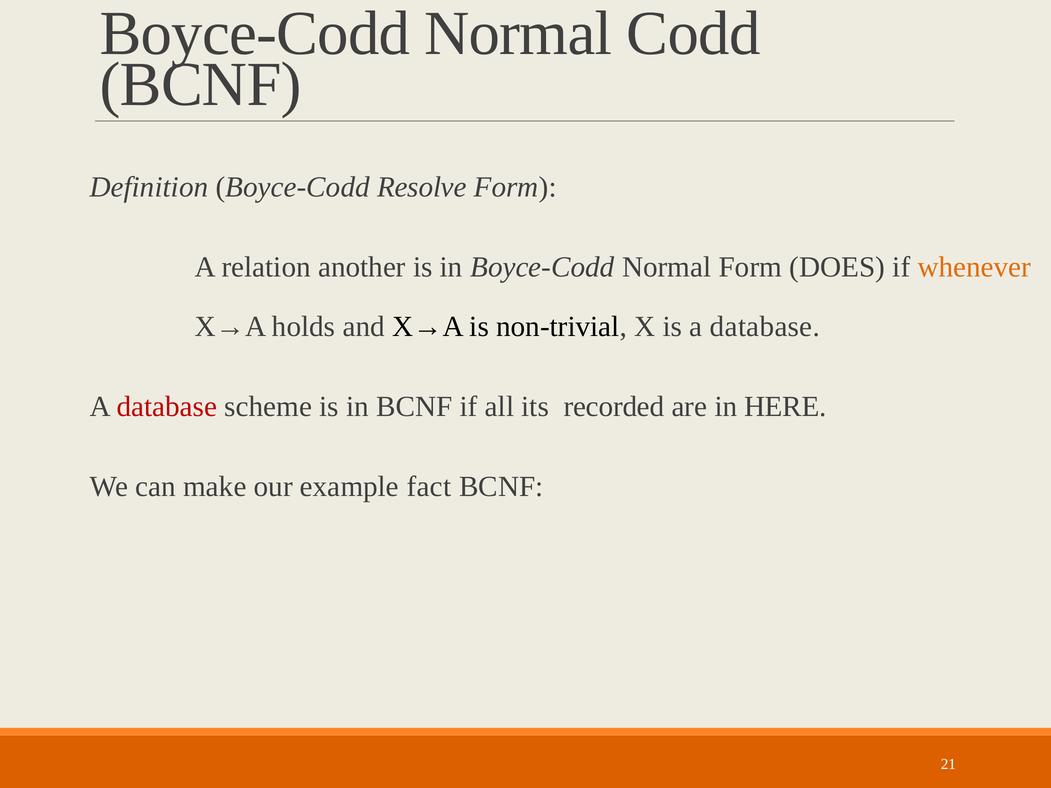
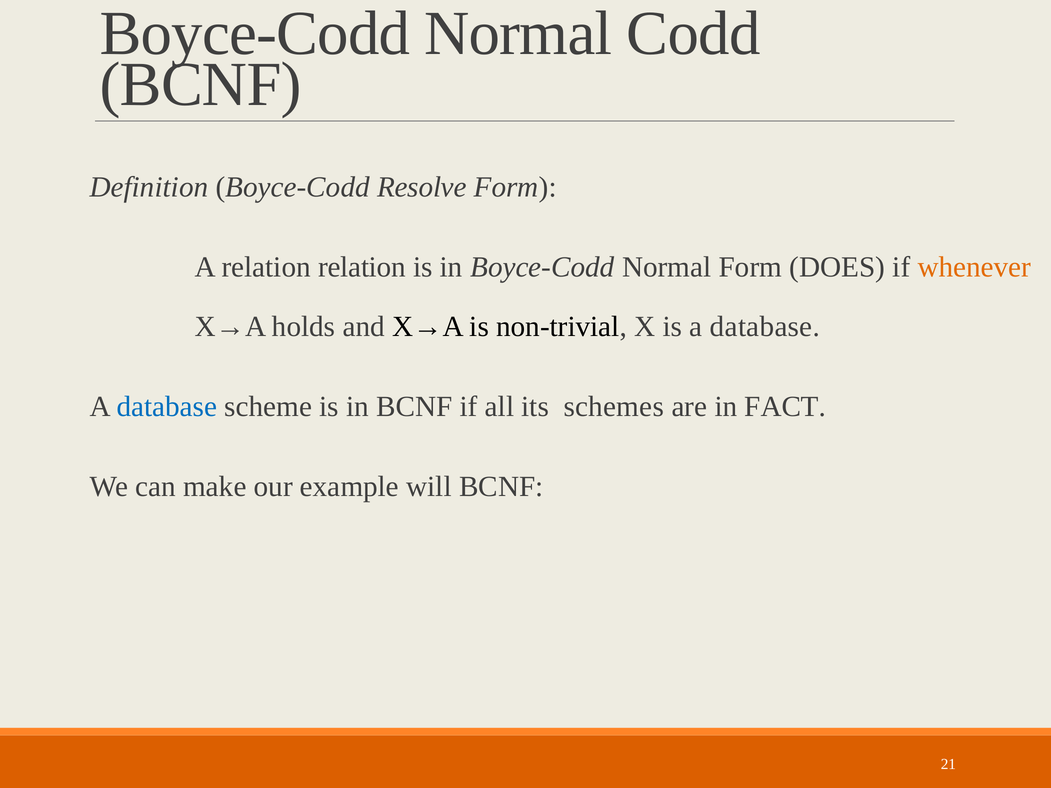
relation another: another -> relation
database at (167, 407) colour: red -> blue
recorded: recorded -> schemes
HERE: HERE -> FACT
fact: fact -> will
